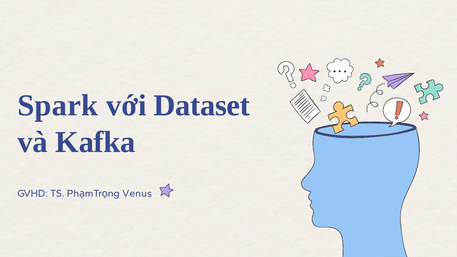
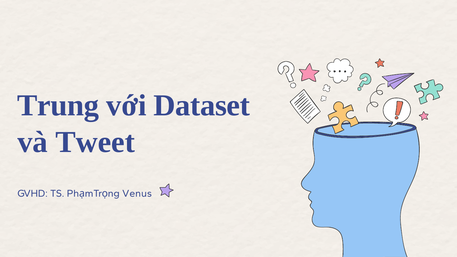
Spark: Spark -> Trung
Kafka: Kafka -> Tweet
